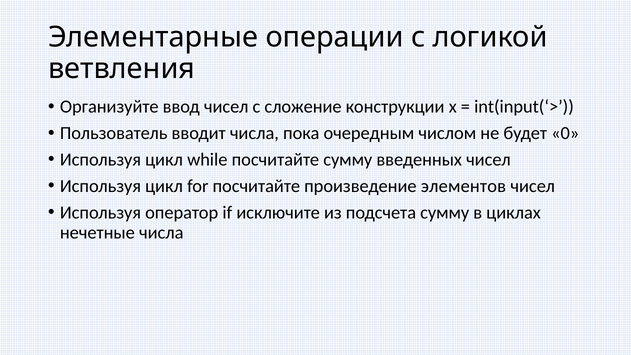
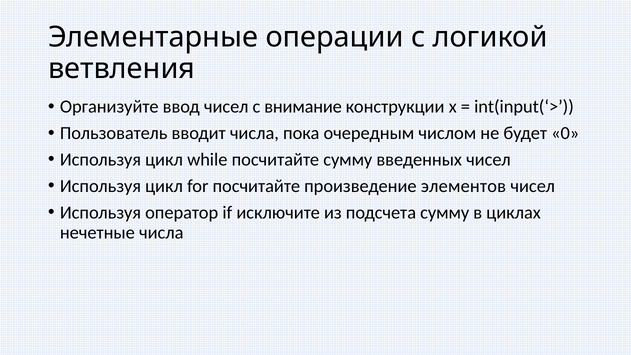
сложение: сложение -> внимание
